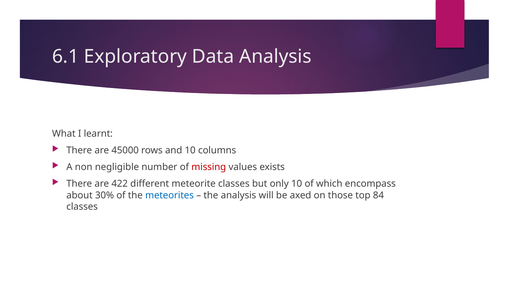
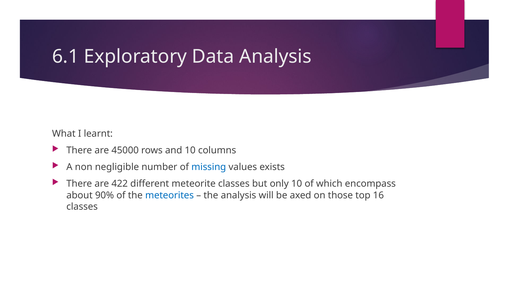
missing colour: red -> blue
30%: 30% -> 90%
84: 84 -> 16
